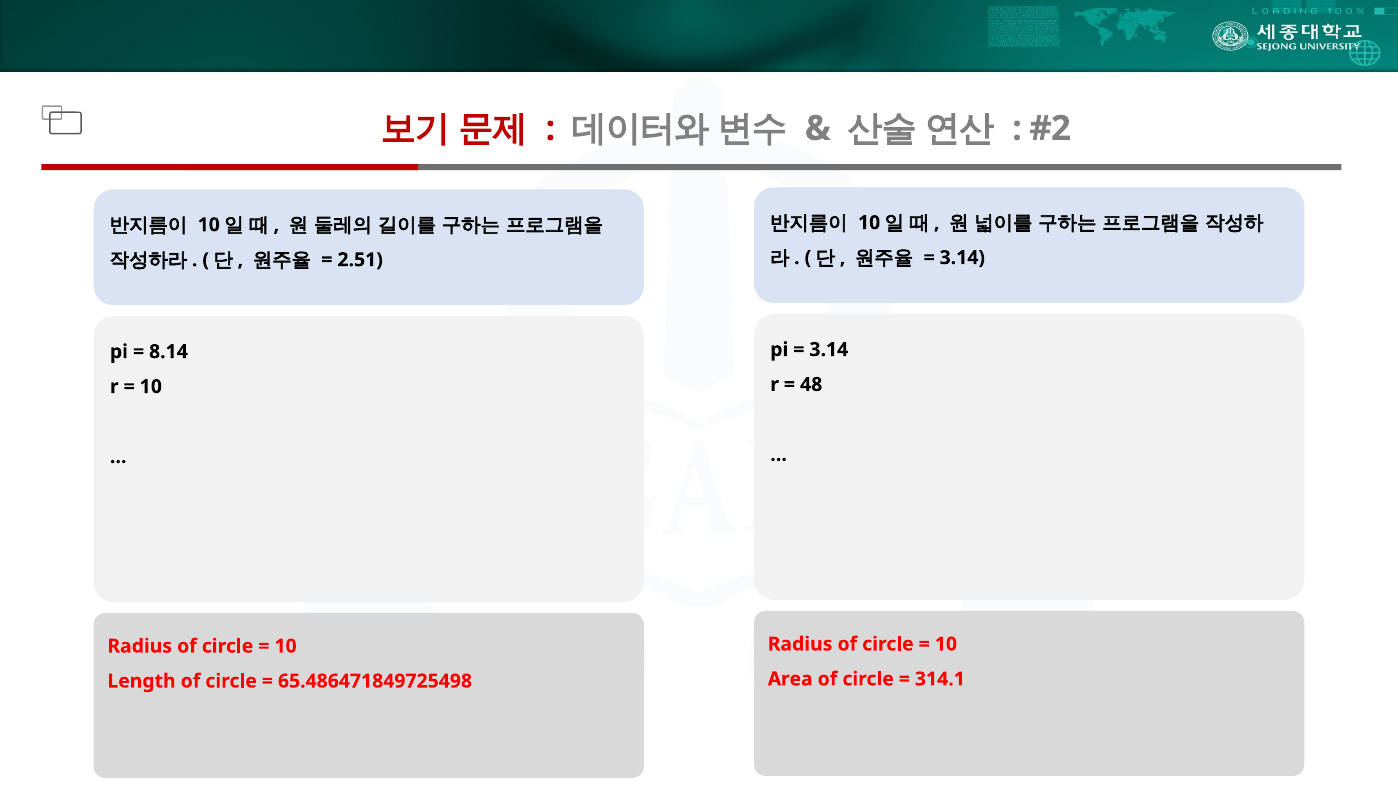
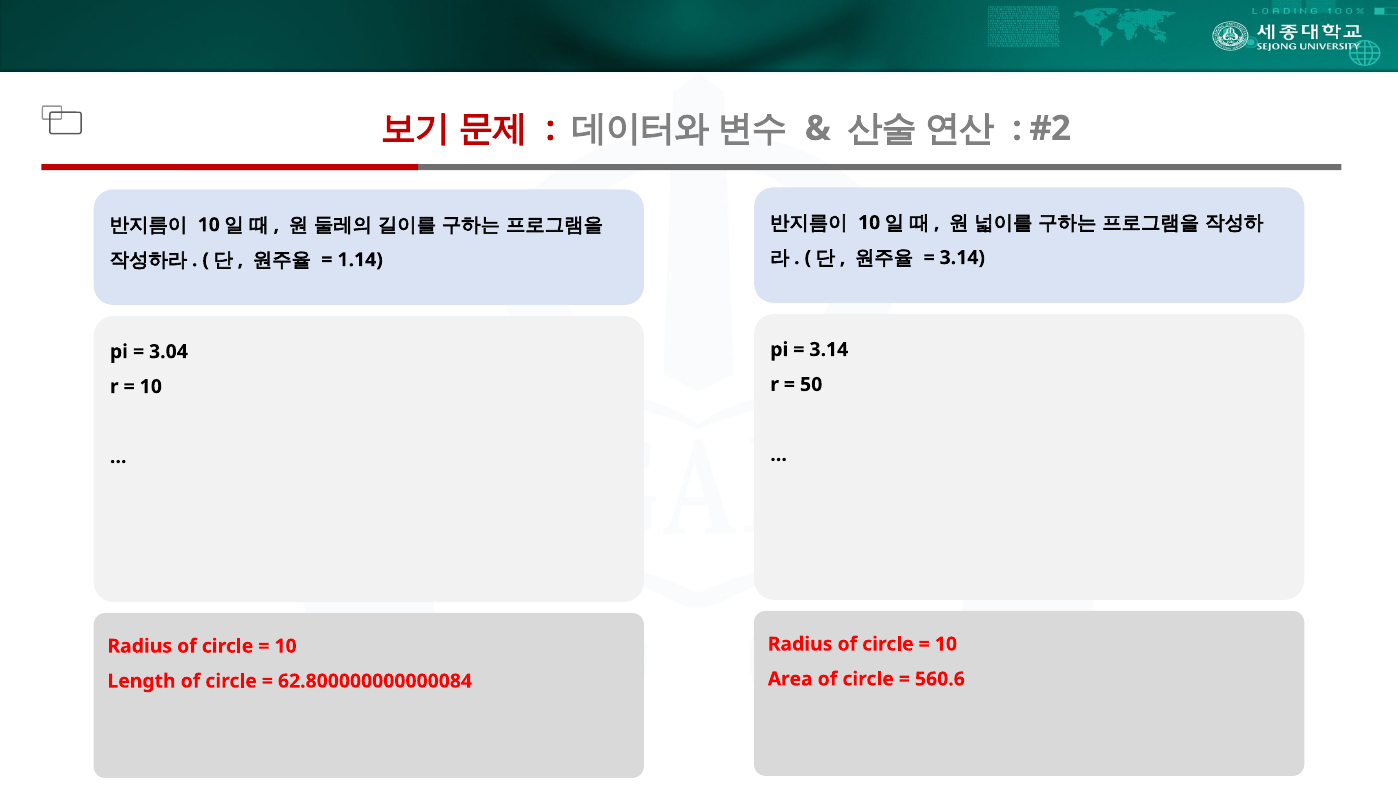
2.51: 2.51 -> 1.14
8.14: 8.14 -> 3.04
48: 48 -> 50
314.1: 314.1 -> 560.6
65.486471849725498: 65.486471849725498 -> 62.800000000000084
